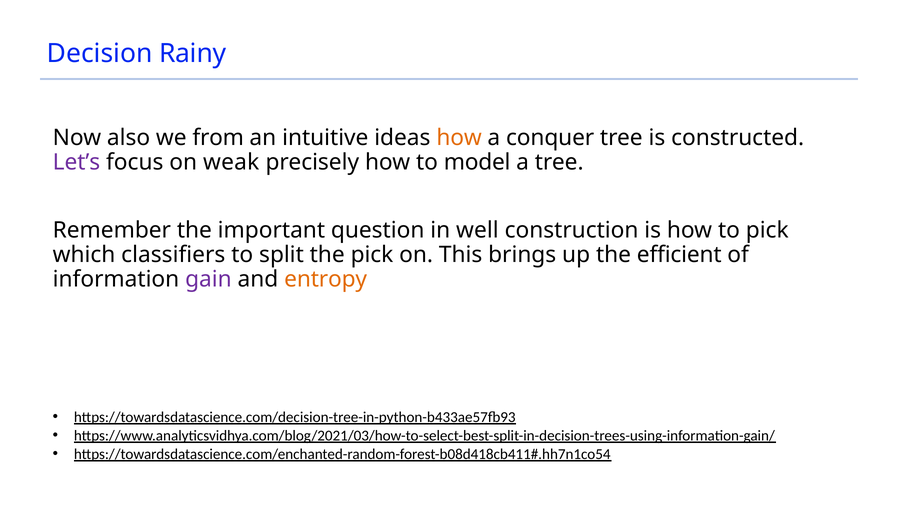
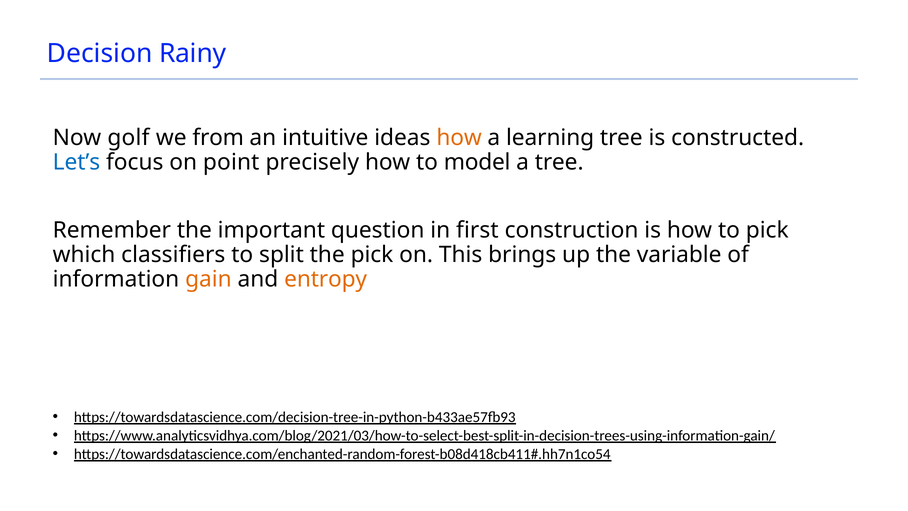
also: also -> golf
conquer: conquer -> learning
Let’s colour: purple -> blue
weak: weak -> point
well: well -> first
efficient: efficient -> variable
gain colour: purple -> orange
